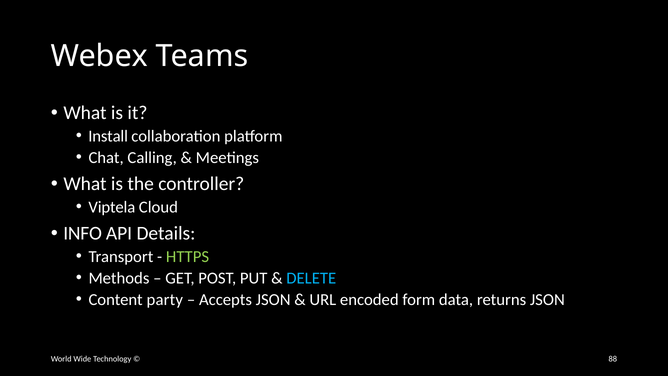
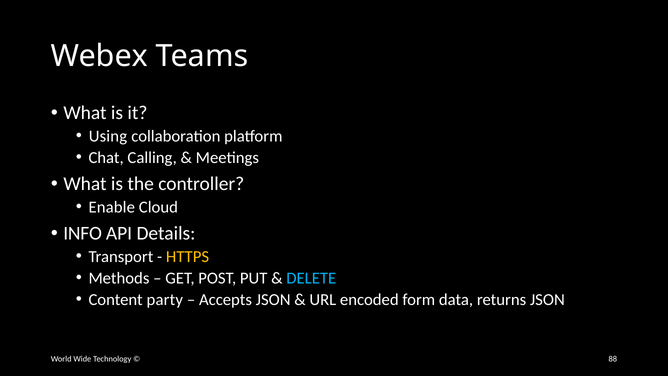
Install: Install -> Using
Viptela: Viptela -> Enable
HTTPS colour: light green -> yellow
